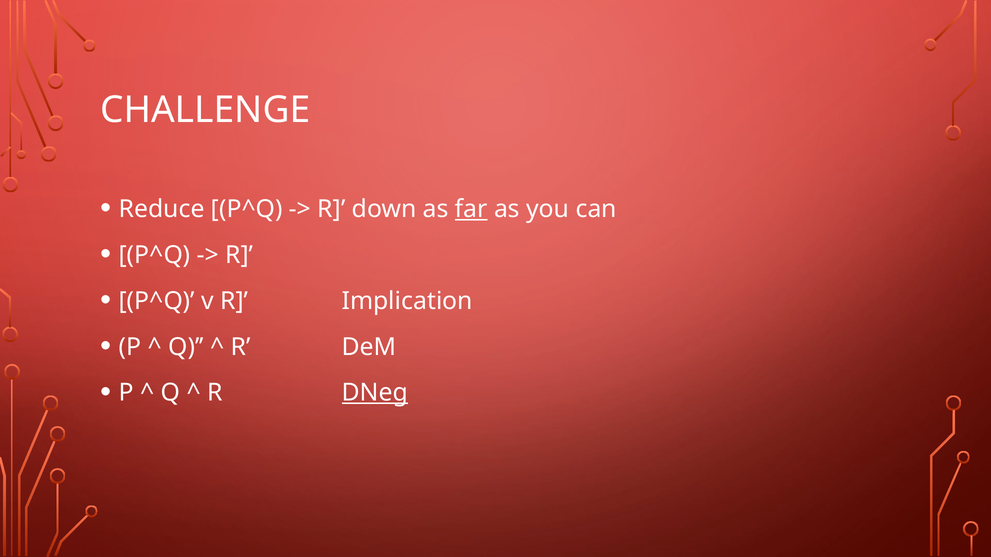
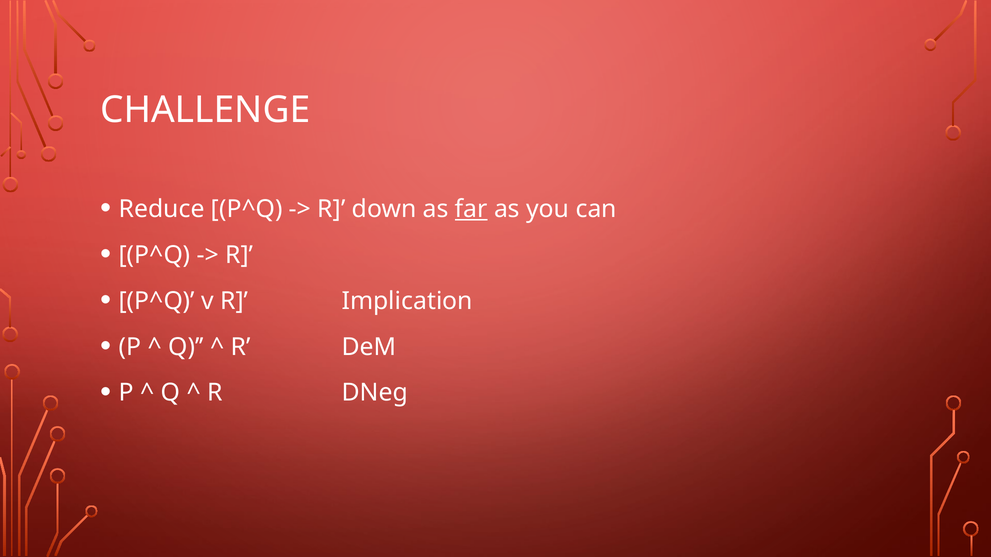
DNeg underline: present -> none
